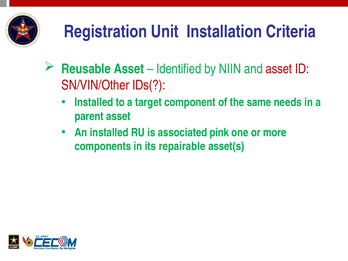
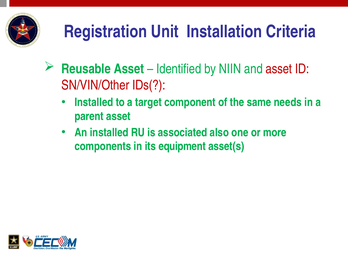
pink: pink -> also
repairable: repairable -> equipment
